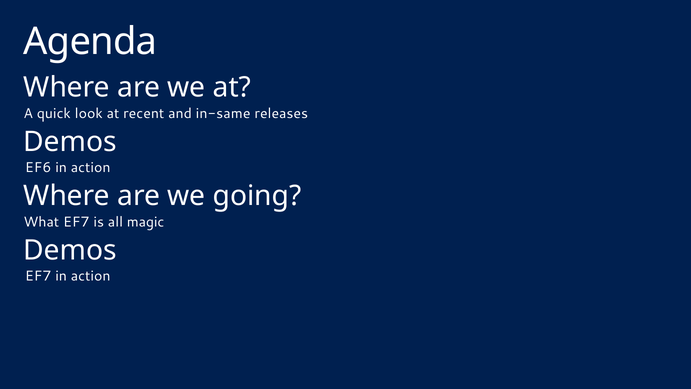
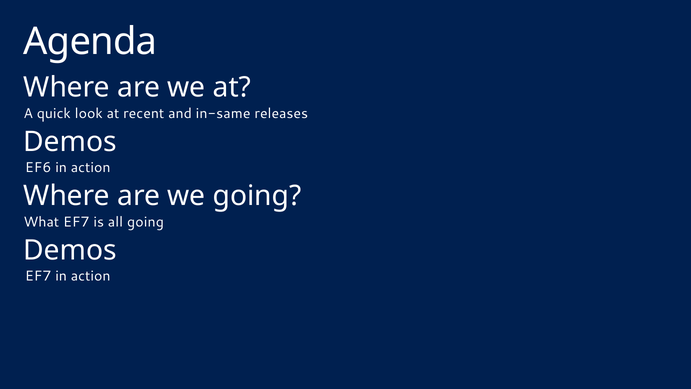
all magic: magic -> going
